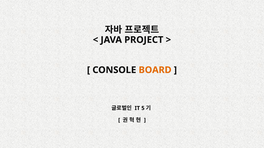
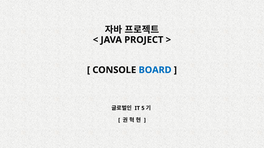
BOARD colour: orange -> blue
